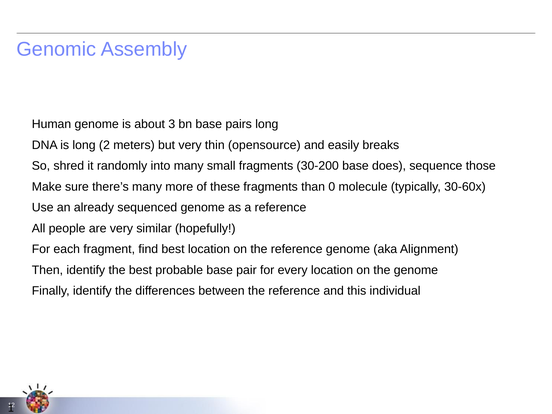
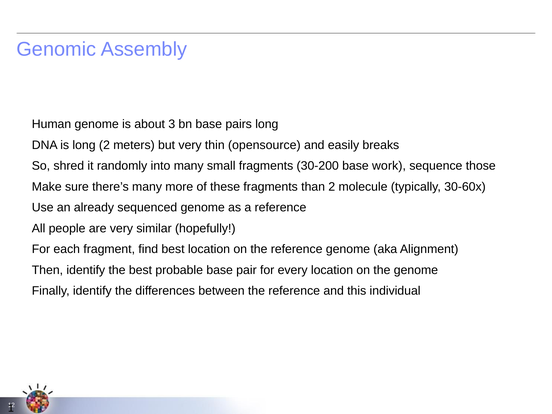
does: does -> work
than 0: 0 -> 2
